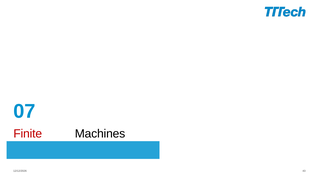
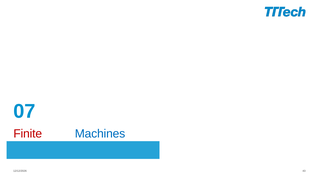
Machines colour: black -> blue
